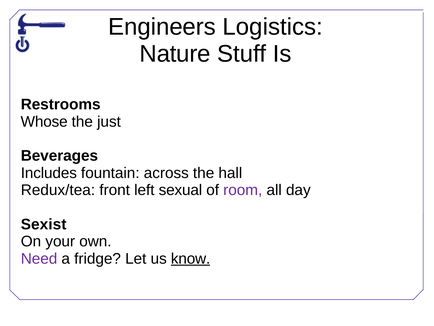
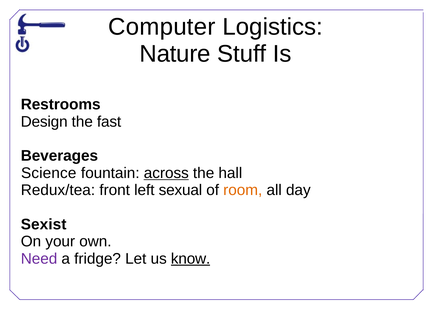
Engineers: Engineers -> Computer
Whose: Whose -> Design
just: just -> fast
Includes: Includes -> Science
across underline: none -> present
room colour: purple -> orange
